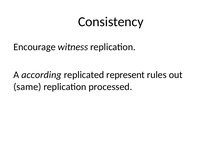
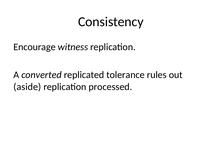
according: according -> converted
represent: represent -> tolerance
same: same -> aside
